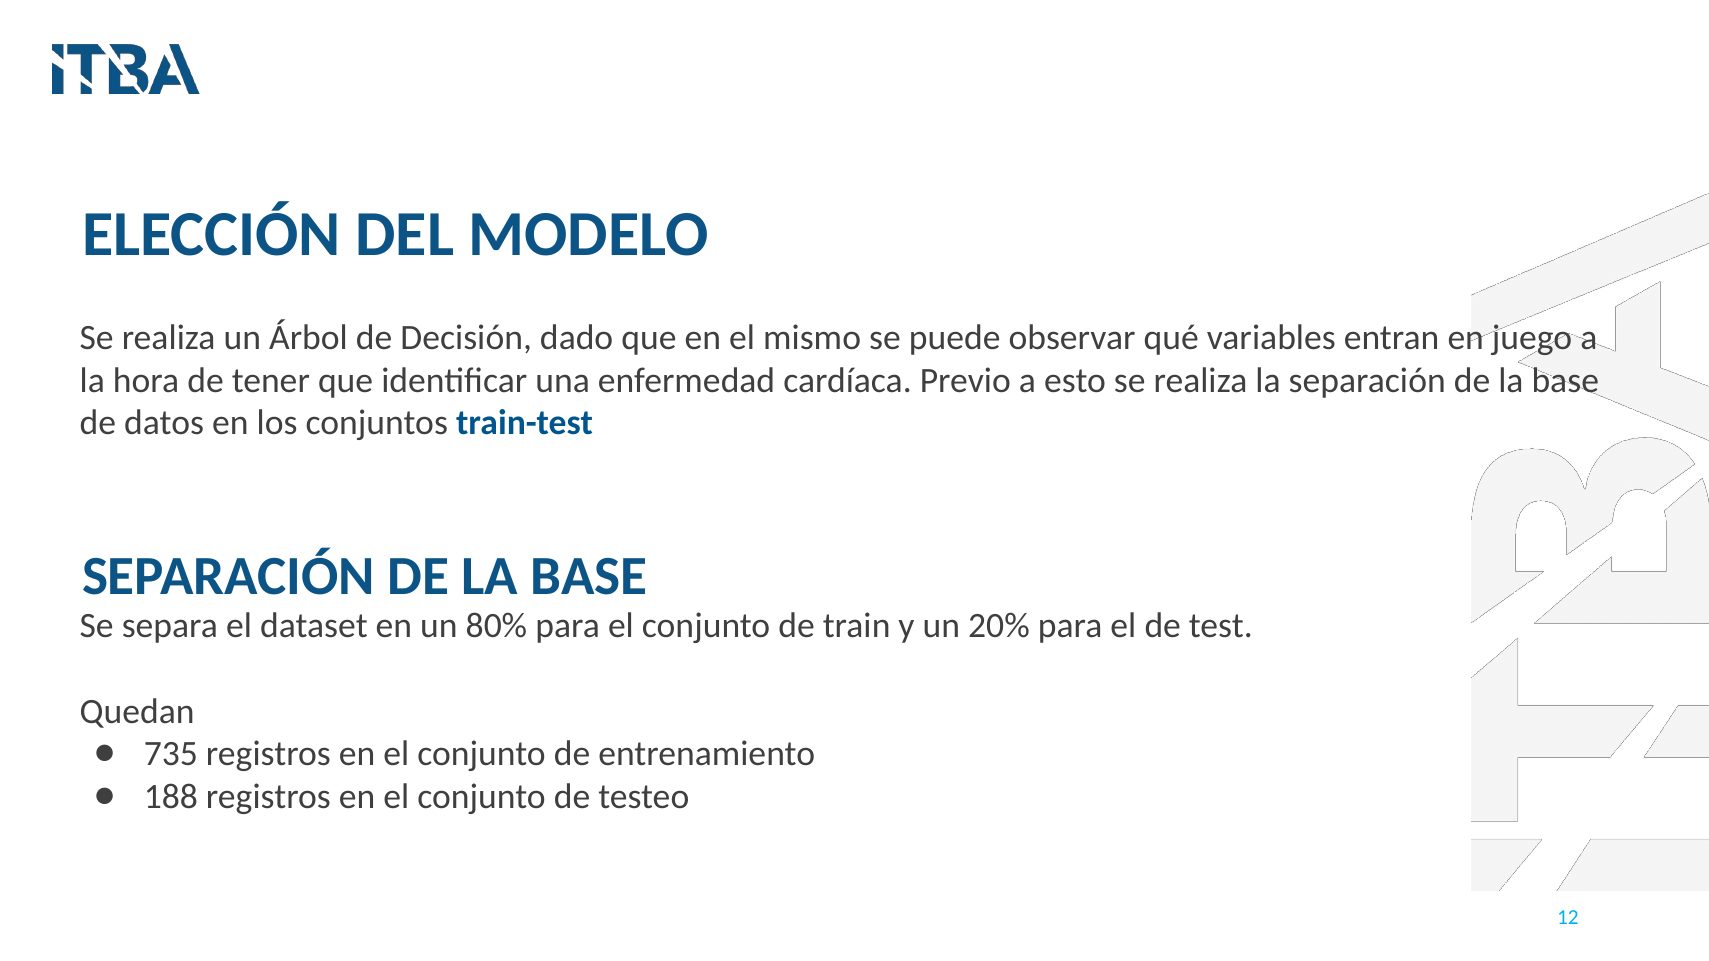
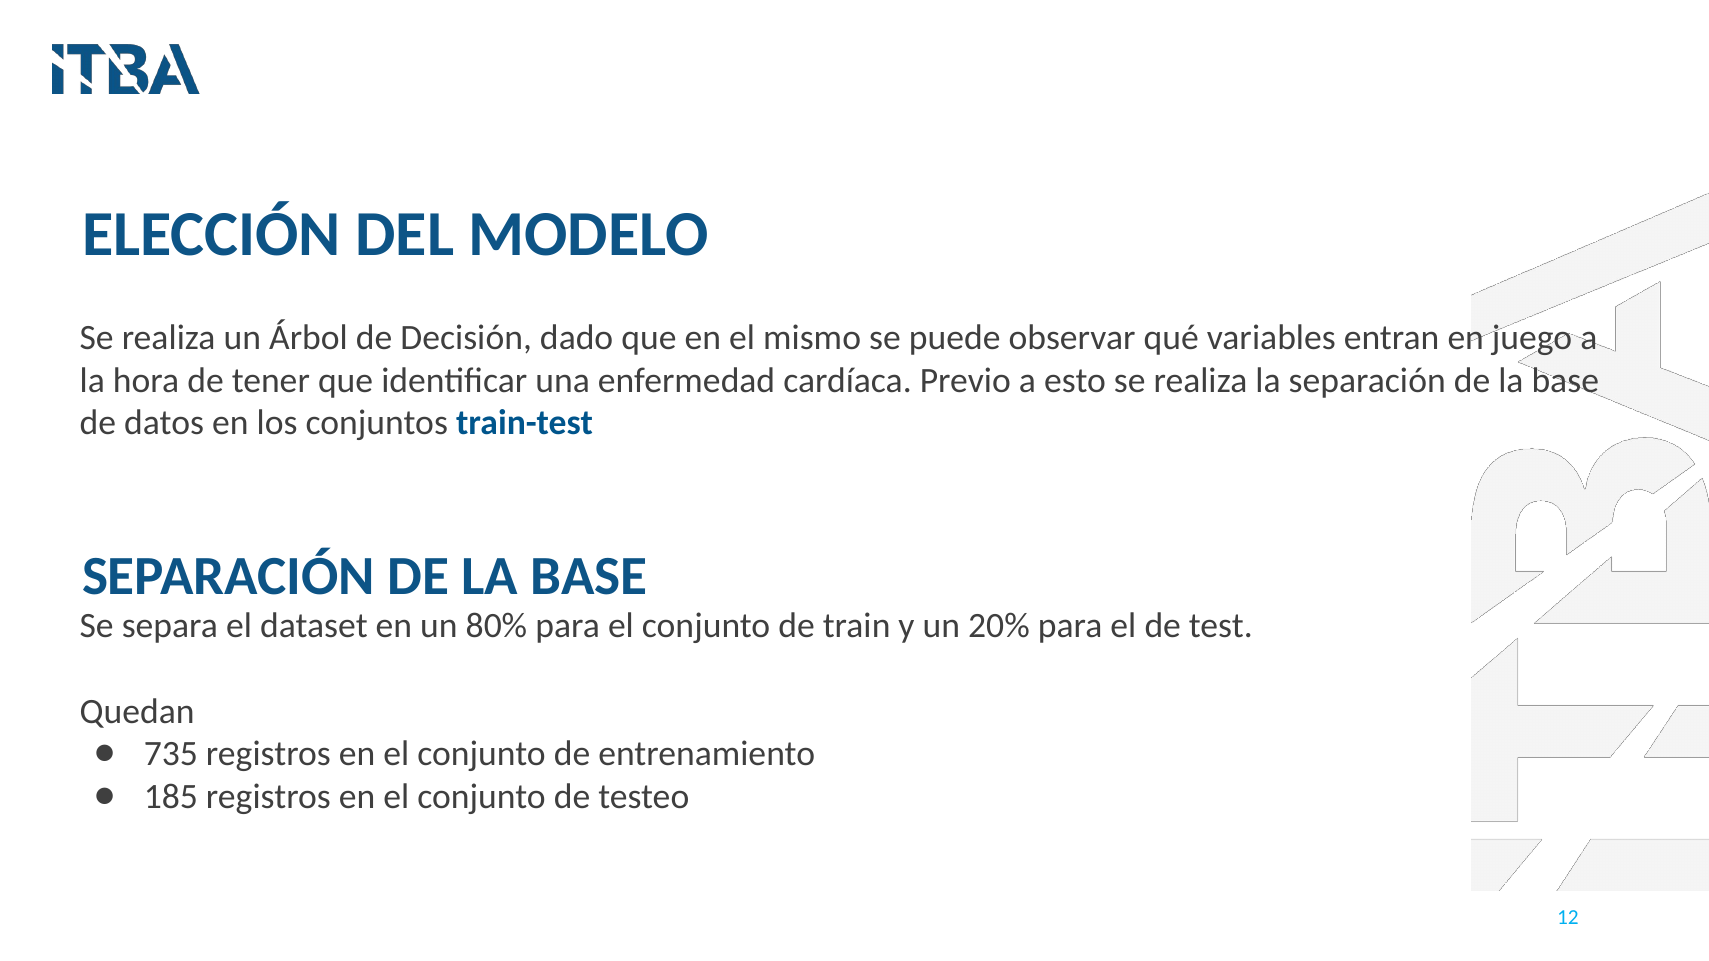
188: 188 -> 185
